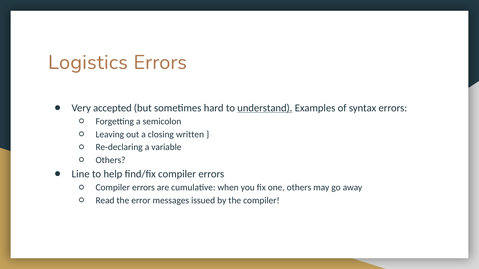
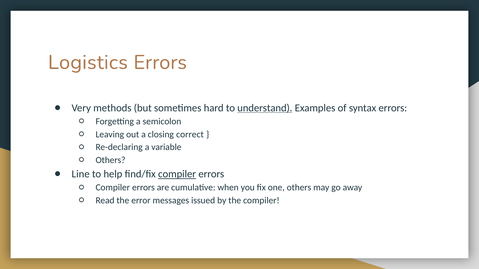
accepted: accepted -> methods
written: written -> correct
compiler at (177, 174) underline: none -> present
